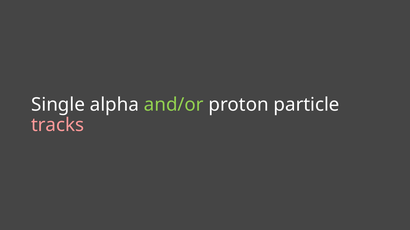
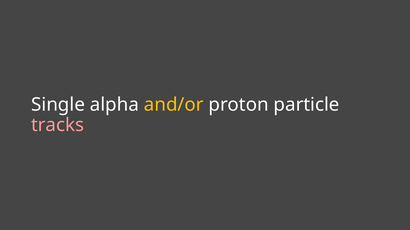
and/or colour: light green -> yellow
